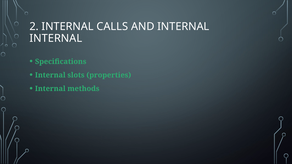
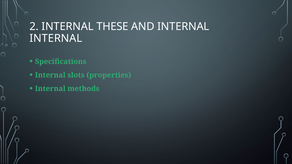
CALLS: CALLS -> THESE
